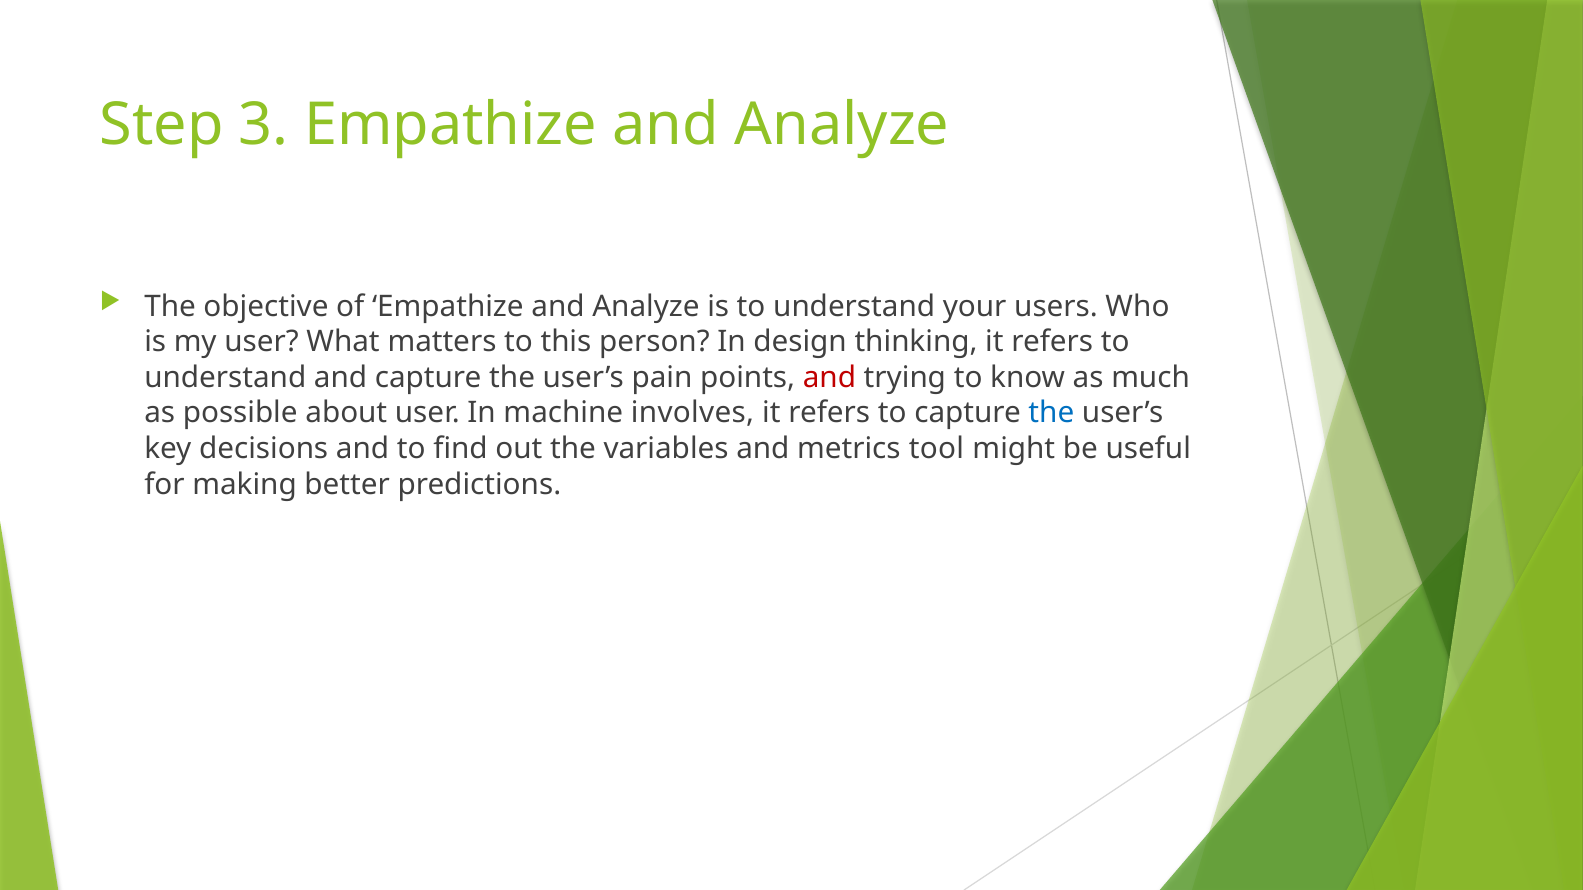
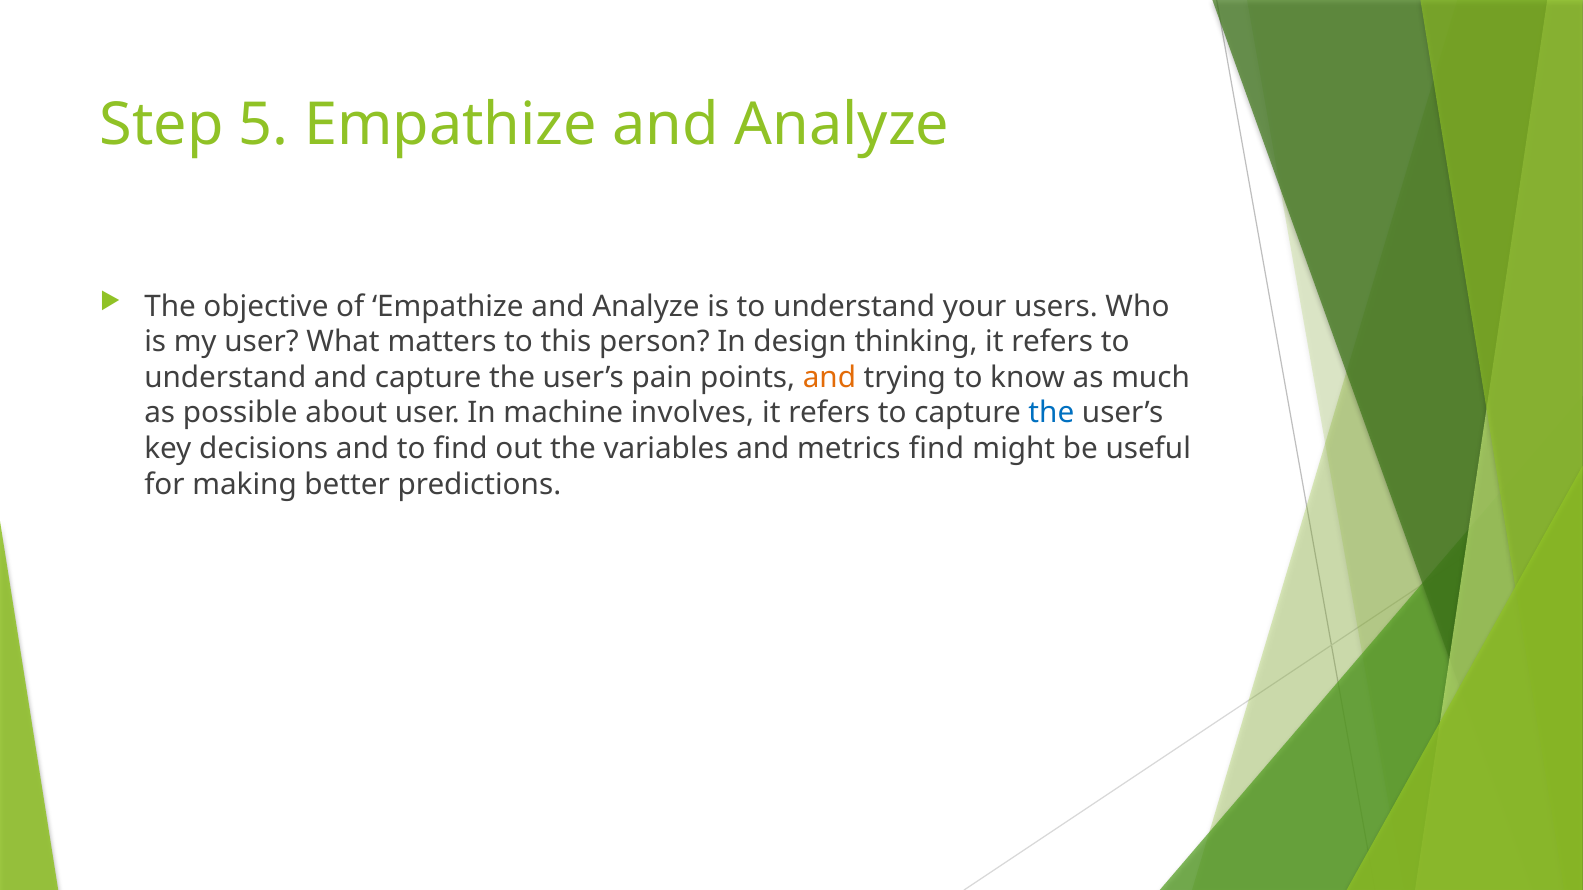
3: 3 -> 5
and at (829, 378) colour: red -> orange
metrics tool: tool -> find
